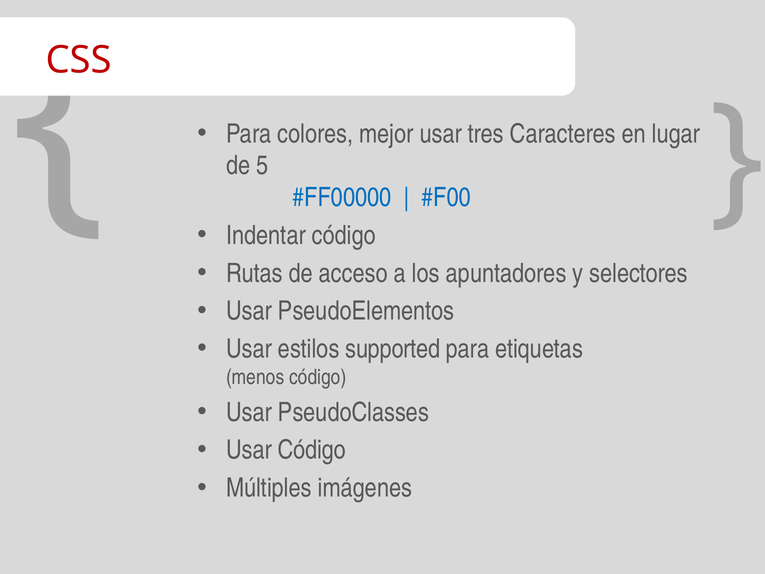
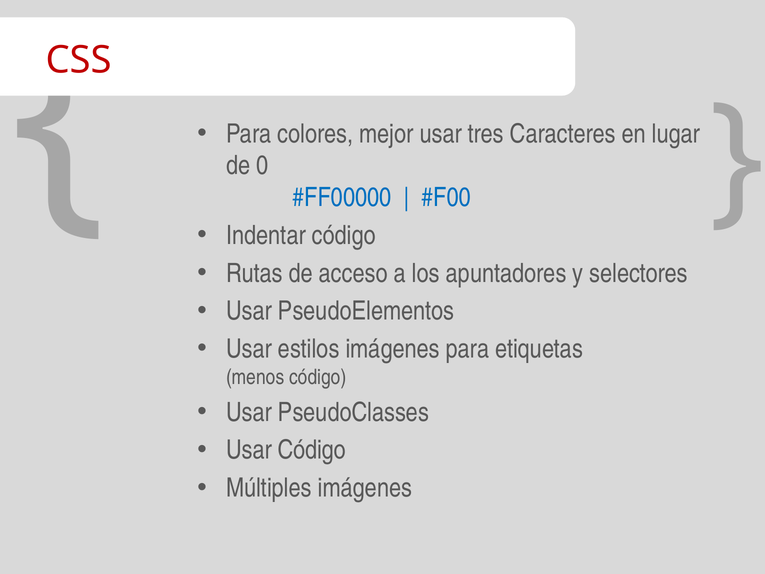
5: 5 -> 0
estilos supported: supported -> imágenes
